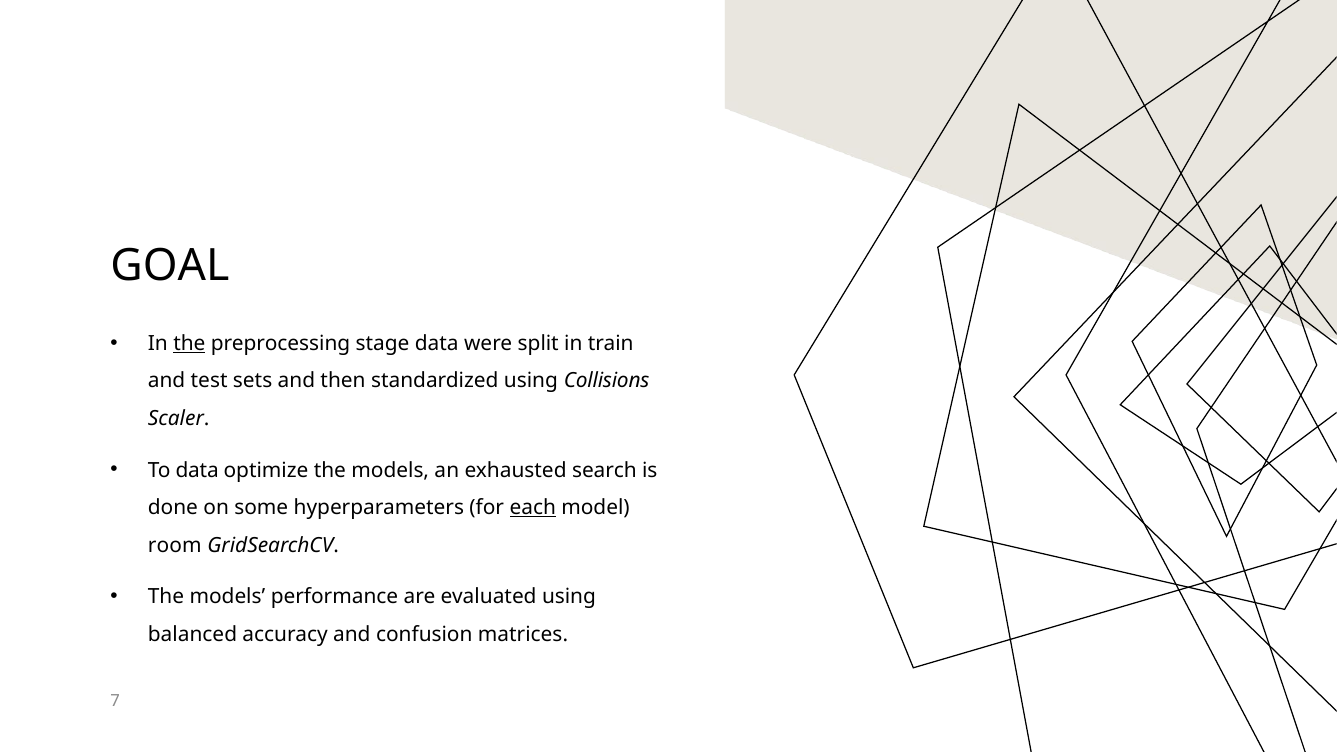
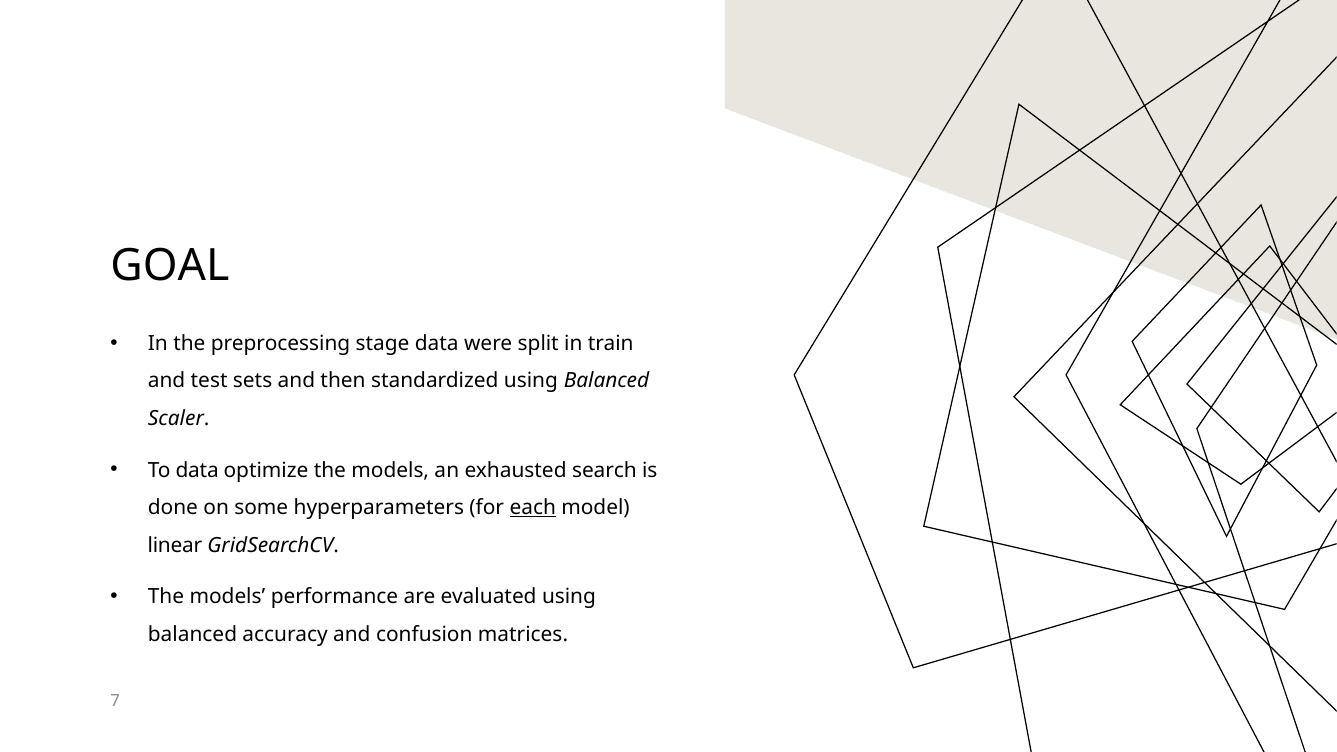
the at (189, 343) underline: present -> none
standardized using Collisions: Collisions -> Balanced
room: room -> linear
